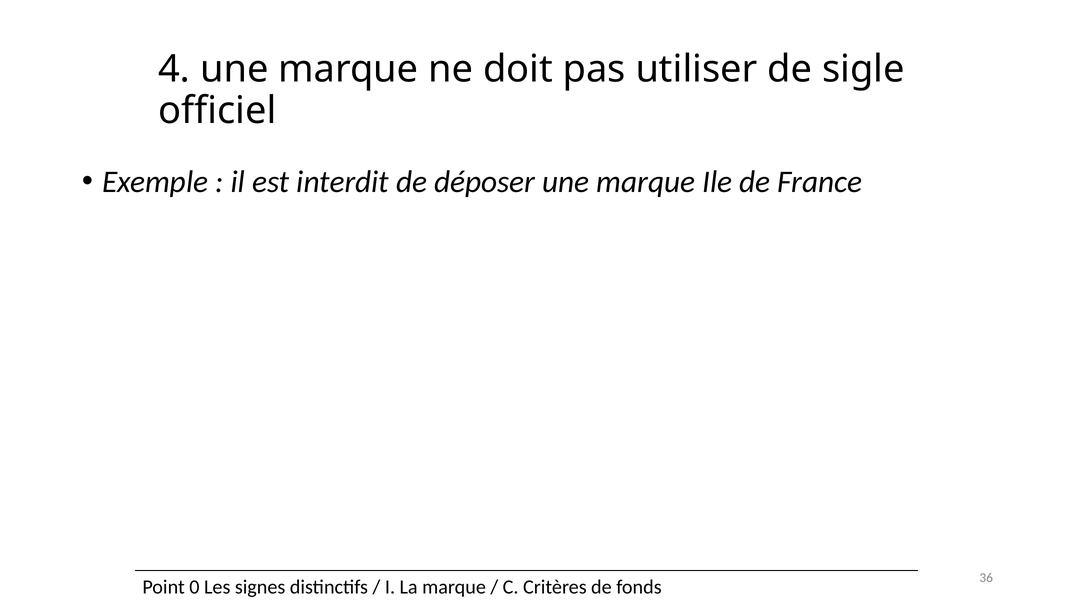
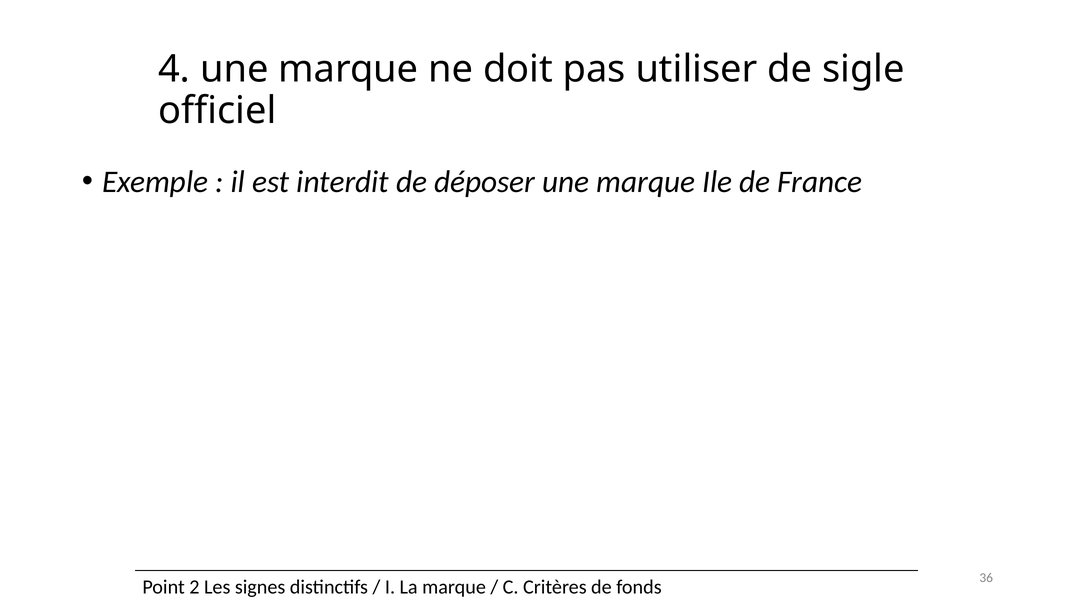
0: 0 -> 2
